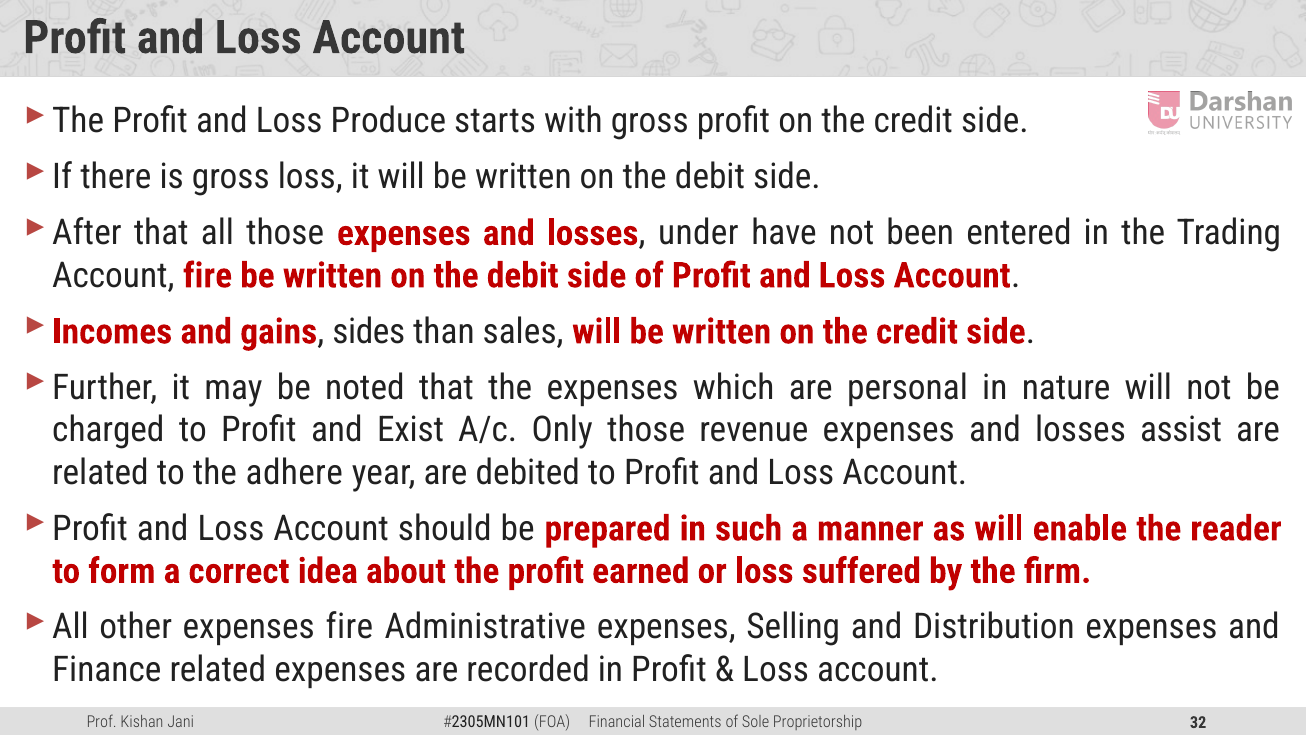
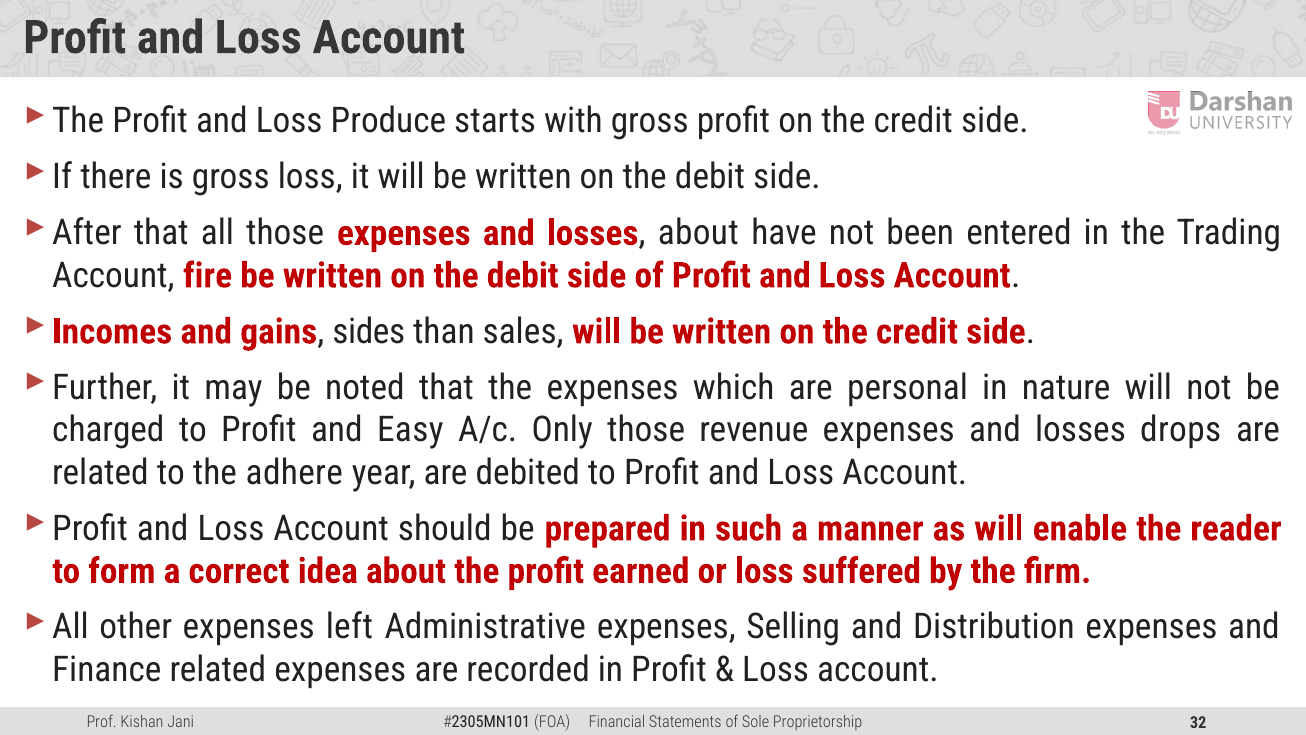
losses under: under -> about
Exist: Exist -> Easy
assist: assist -> drops
expenses fire: fire -> left
